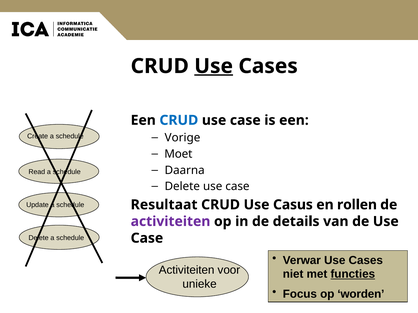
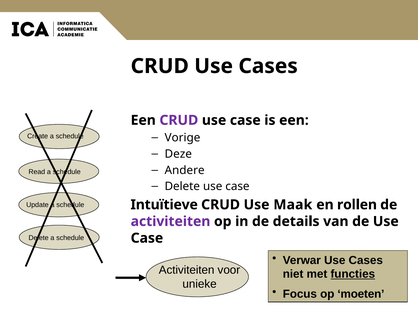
Use at (214, 66) underline: present -> none
CRUD at (179, 120) colour: blue -> purple
Moet: Moet -> Deze
Daarna: Daarna -> Andere
Resultaat: Resultaat -> Intuïtieve
Casus: Casus -> Maak
worden: worden -> moeten
